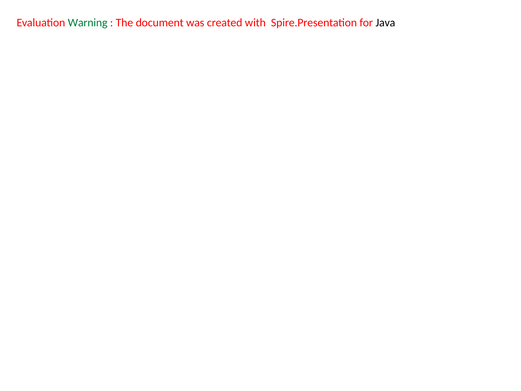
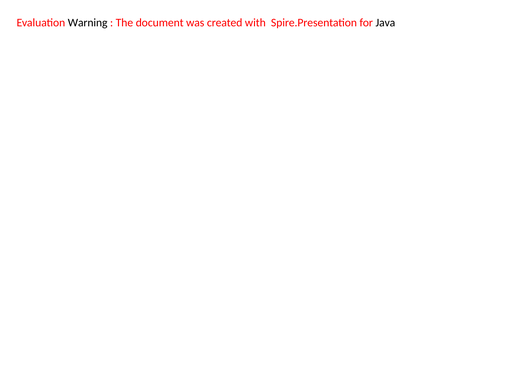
Warning colour: green -> black
